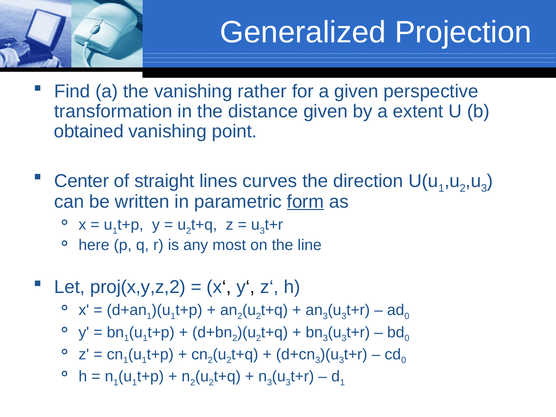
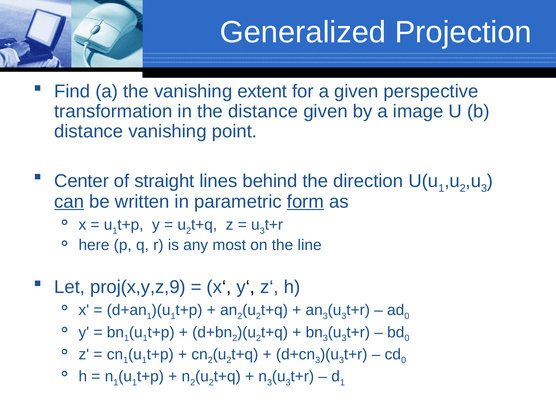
rather: rather -> extent
extent: extent -> image
obtained at (89, 131): obtained -> distance
curves: curves -> behind
can underline: none -> present
proj(x,y,z,2: proj(x,y,z,2 -> proj(x,y,z,9
